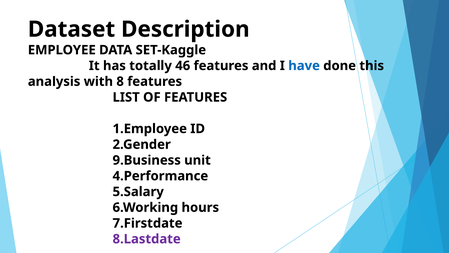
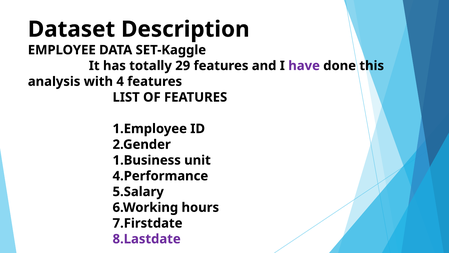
46: 46 -> 29
have colour: blue -> purple
8: 8 -> 4
9.Business: 9.Business -> 1.Business
